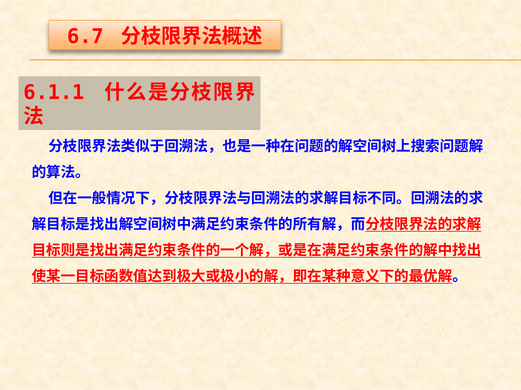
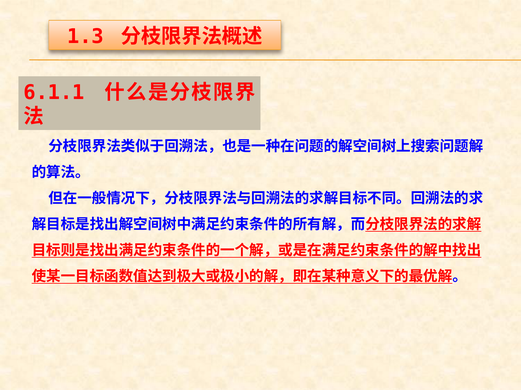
6.7: 6.7 -> 1.3
